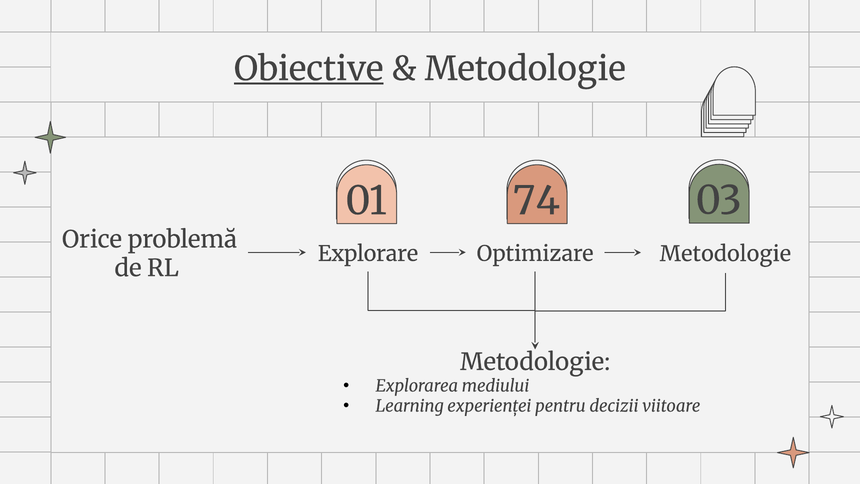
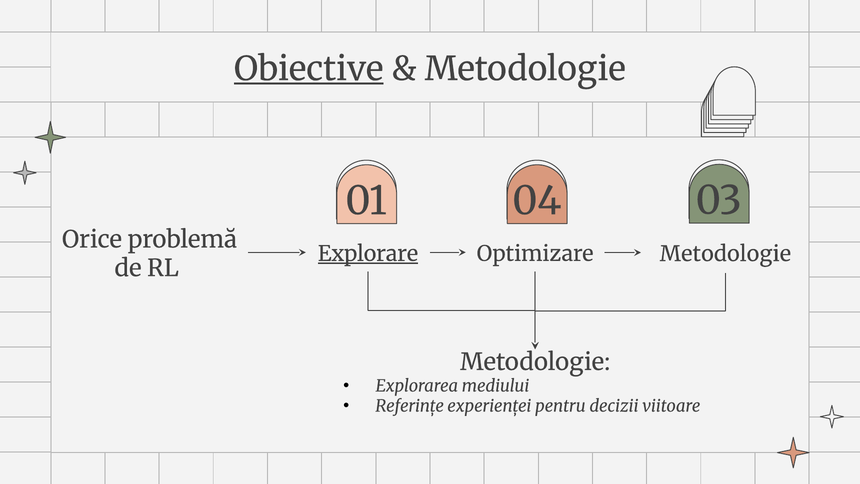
74: 74 -> 04
Explorare underline: none -> present
Learning: Learning -> Referințe
